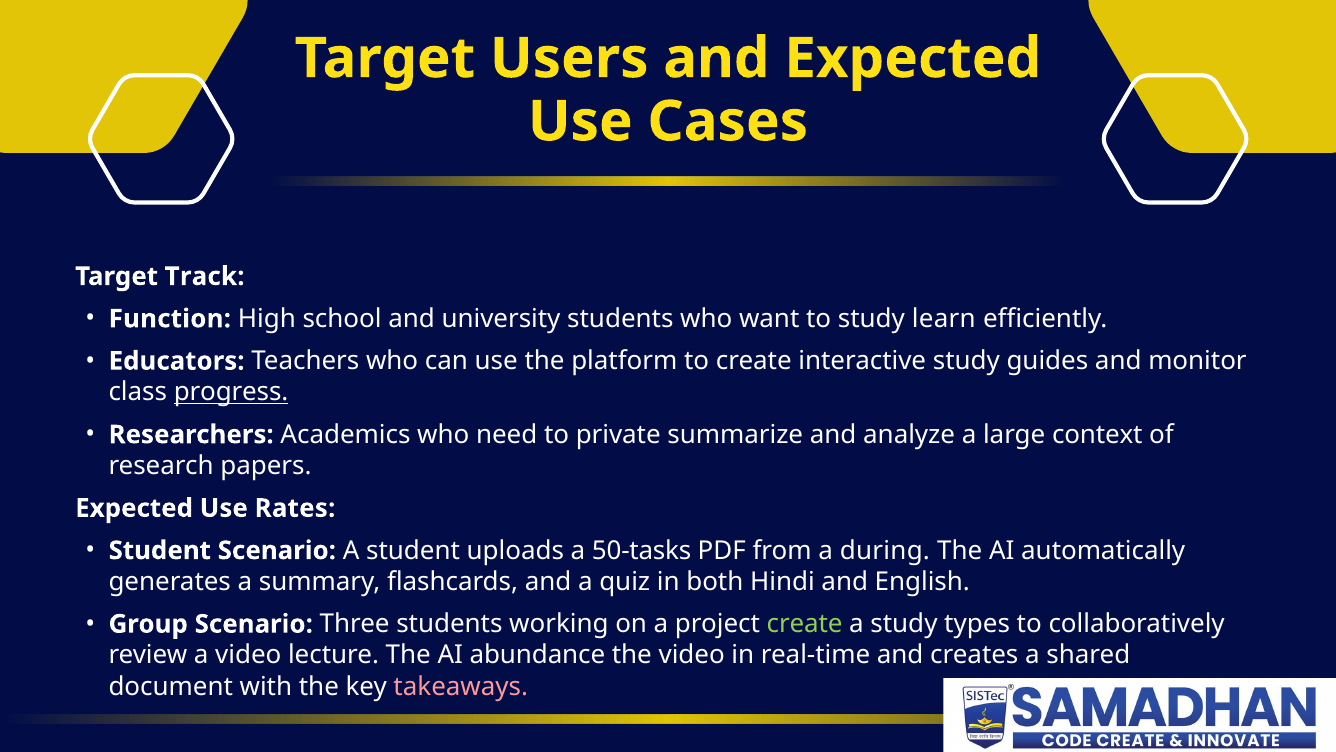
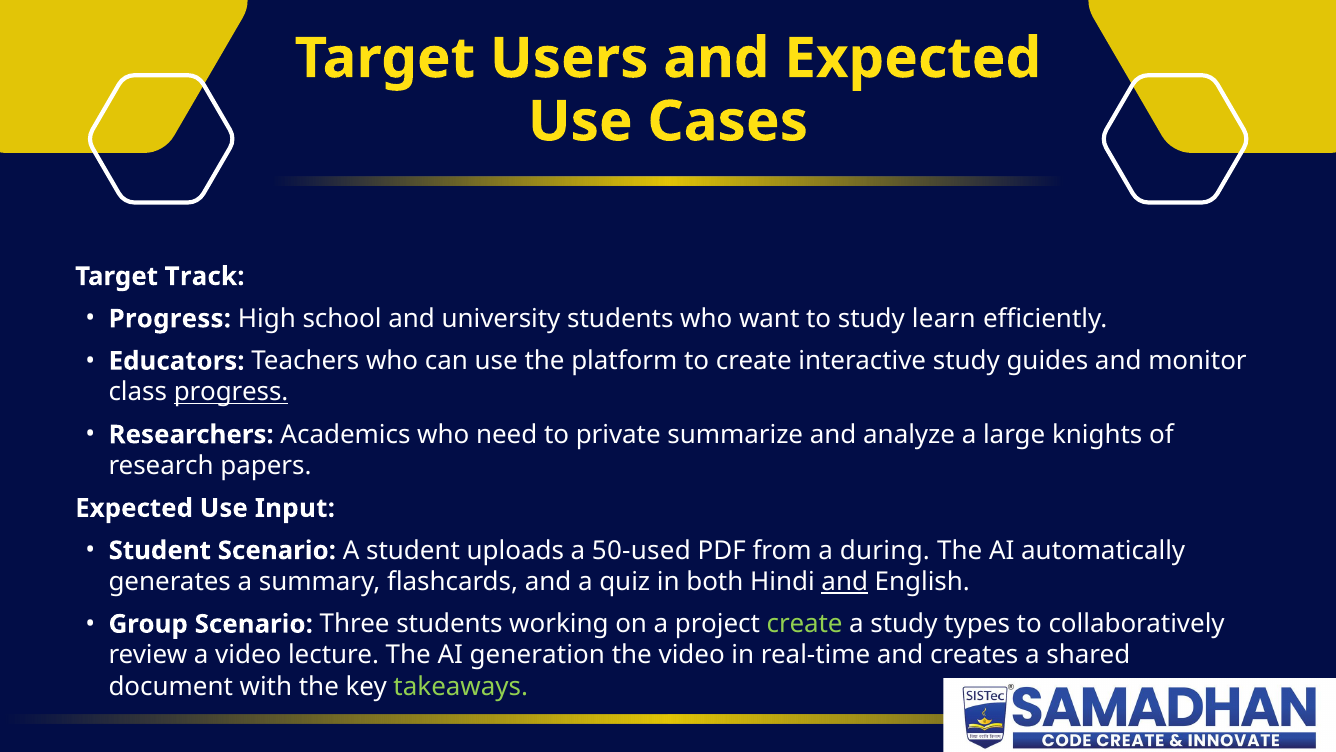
Function at (170, 319): Function -> Progress
context: context -> knights
Rates: Rates -> Input
50-tasks: 50-tasks -> 50-used
and at (845, 581) underline: none -> present
abundance: abundance -> generation
takeaways colour: pink -> light green
